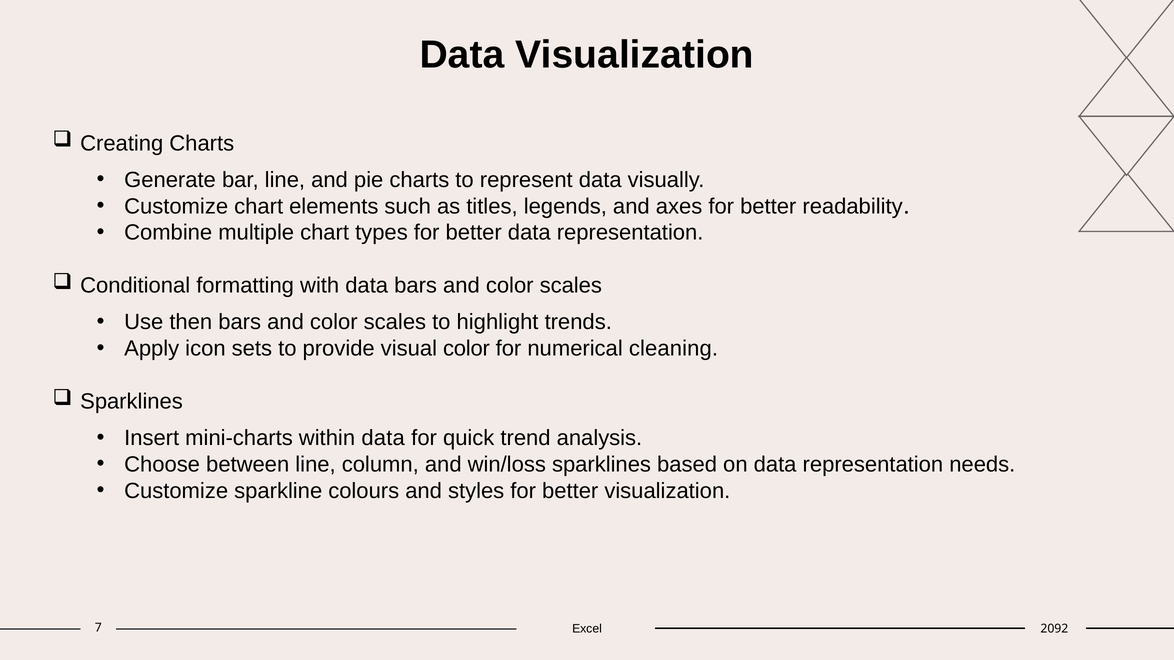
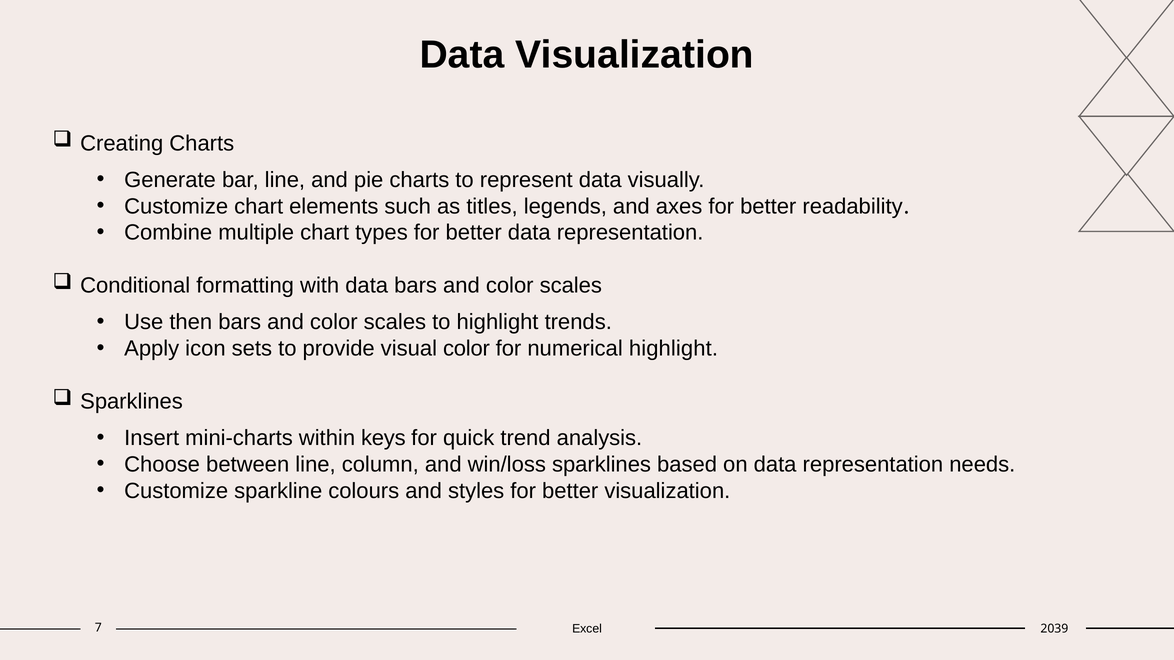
numerical cleaning: cleaning -> highlight
within data: data -> keys
2092: 2092 -> 2039
